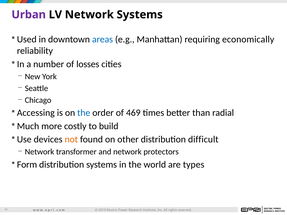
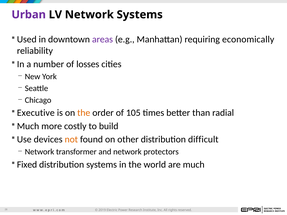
areas colour: blue -> purple
Accessing: Accessing -> Executive
the at (84, 113) colour: blue -> orange
469: 469 -> 105
Form: Form -> Fixed
are types: types -> much
